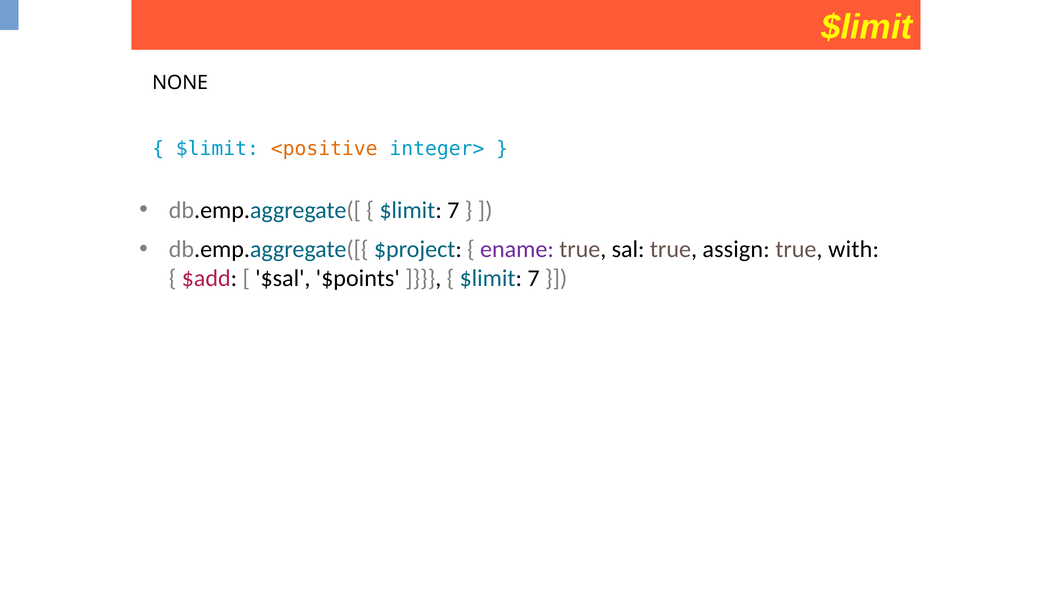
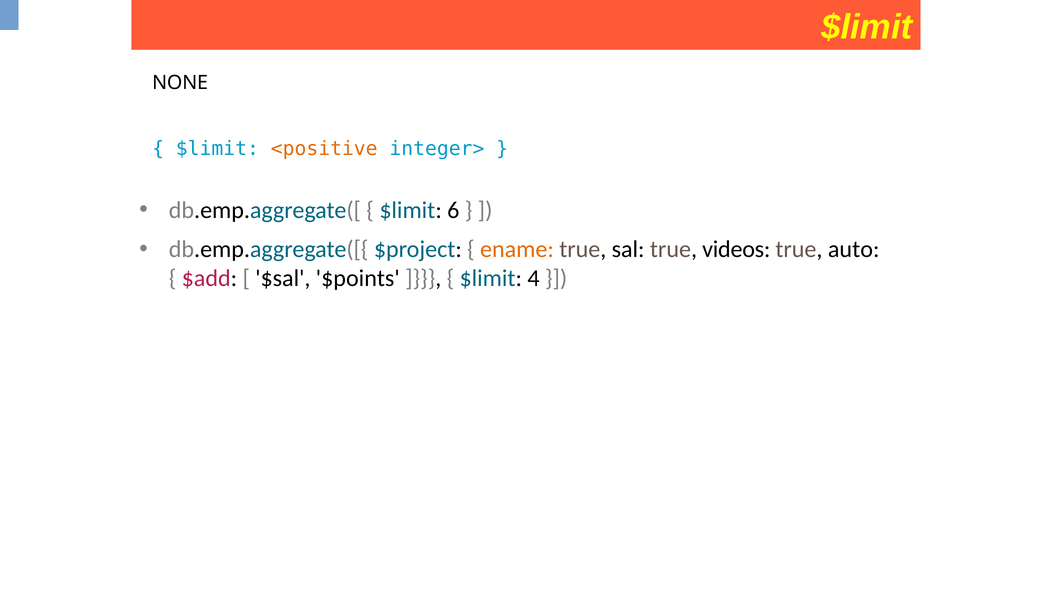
7 at (453, 210): 7 -> 6
ename colour: purple -> orange
assign: assign -> videos
with: with -> auto
7 at (534, 278): 7 -> 4
